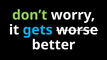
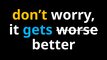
don’t colour: light green -> yellow
